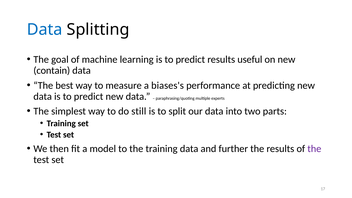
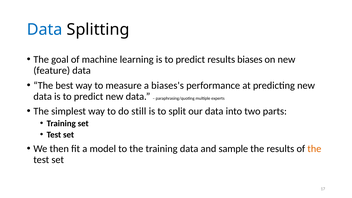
useful: useful -> biases
contain: contain -> feature
further: further -> sample
the at (314, 149) colour: purple -> orange
